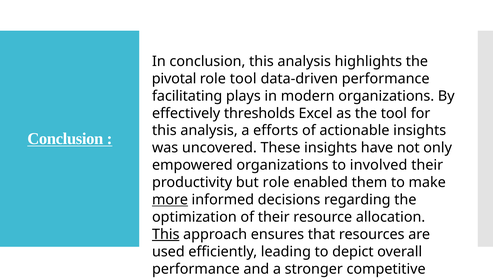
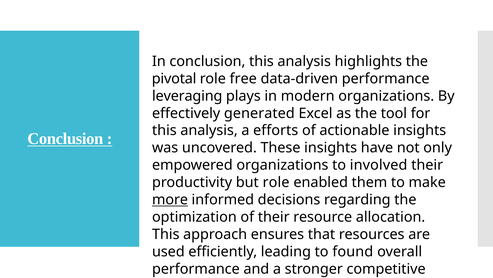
role tool: tool -> free
facilitating: facilitating -> leveraging
thresholds: thresholds -> generated
This at (166, 234) underline: present -> none
depict: depict -> found
